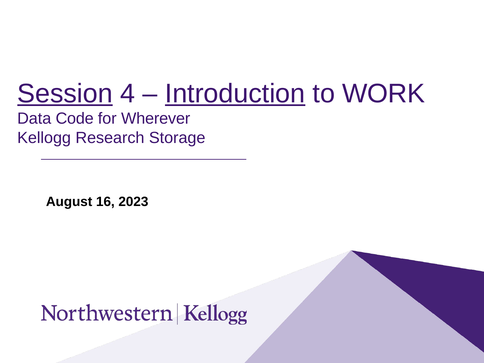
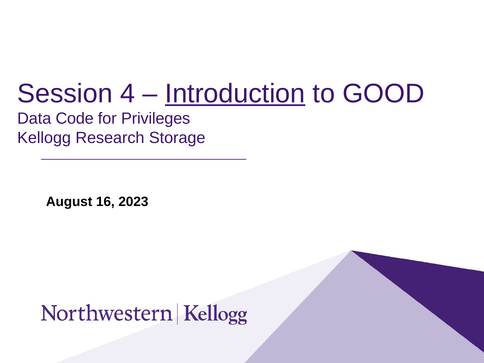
Session underline: present -> none
WORK: WORK -> GOOD
Wherever: Wherever -> Privileges
